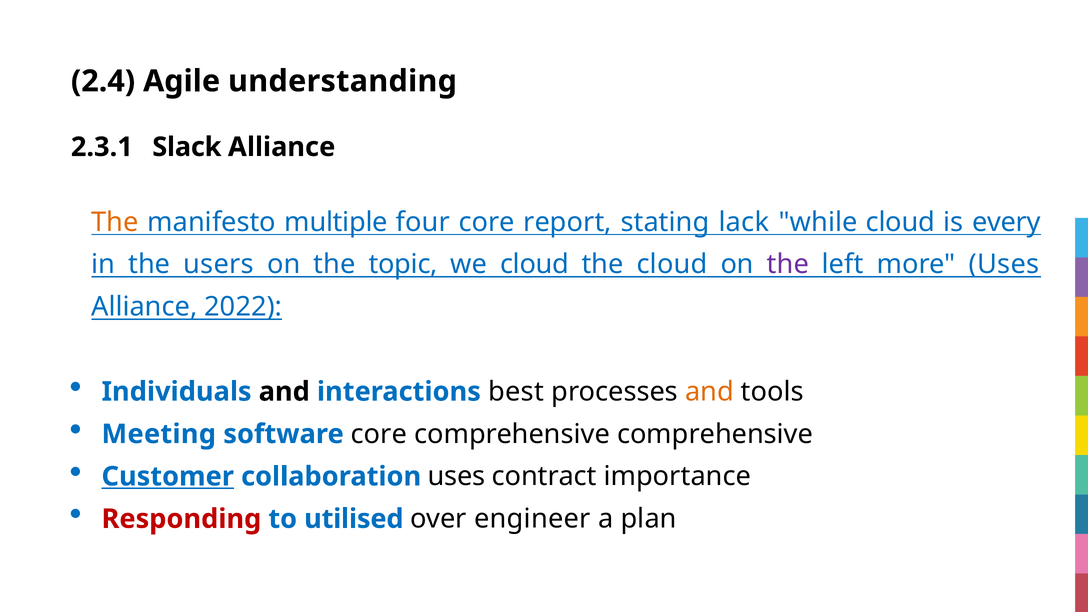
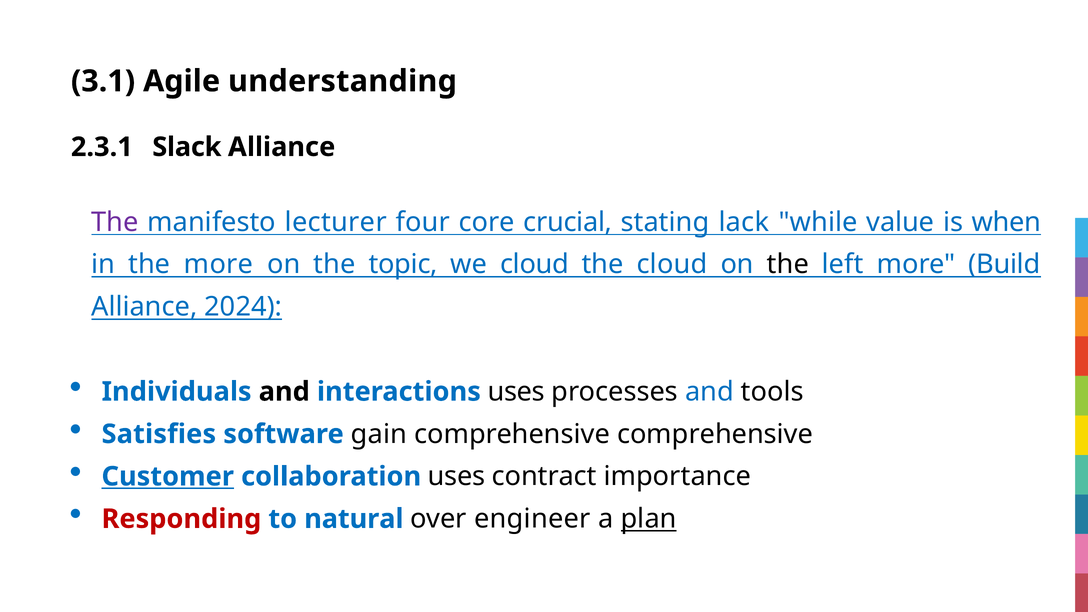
2.4: 2.4 -> 3.1
The at (115, 222) colour: orange -> purple
multiple: multiple -> lecturer
report: report -> crucial
while cloud: cloud -> value
every: every -> when
the users: users -> more
the at (788, 264) colour: purple -> black
more Uses: Uses -> Build
2022: 2022 -> 2024
interactions best: best -> uses
and at (710, 392) colour: orange -> blue
Meeting: Meeting -> Satisfies
software core: core -> gain
utilised: utilised -> natural
plan underline: none -> present
